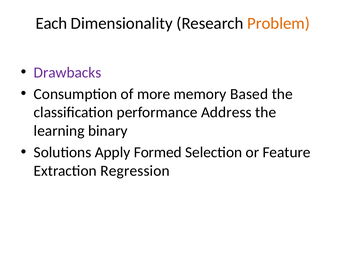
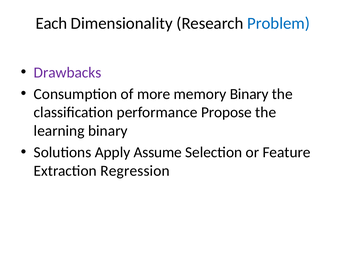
Problem colour: orange -> blue
memory Based: Based -> Binary
Address: Address -> Propose
Formed: Formed -> Assume
